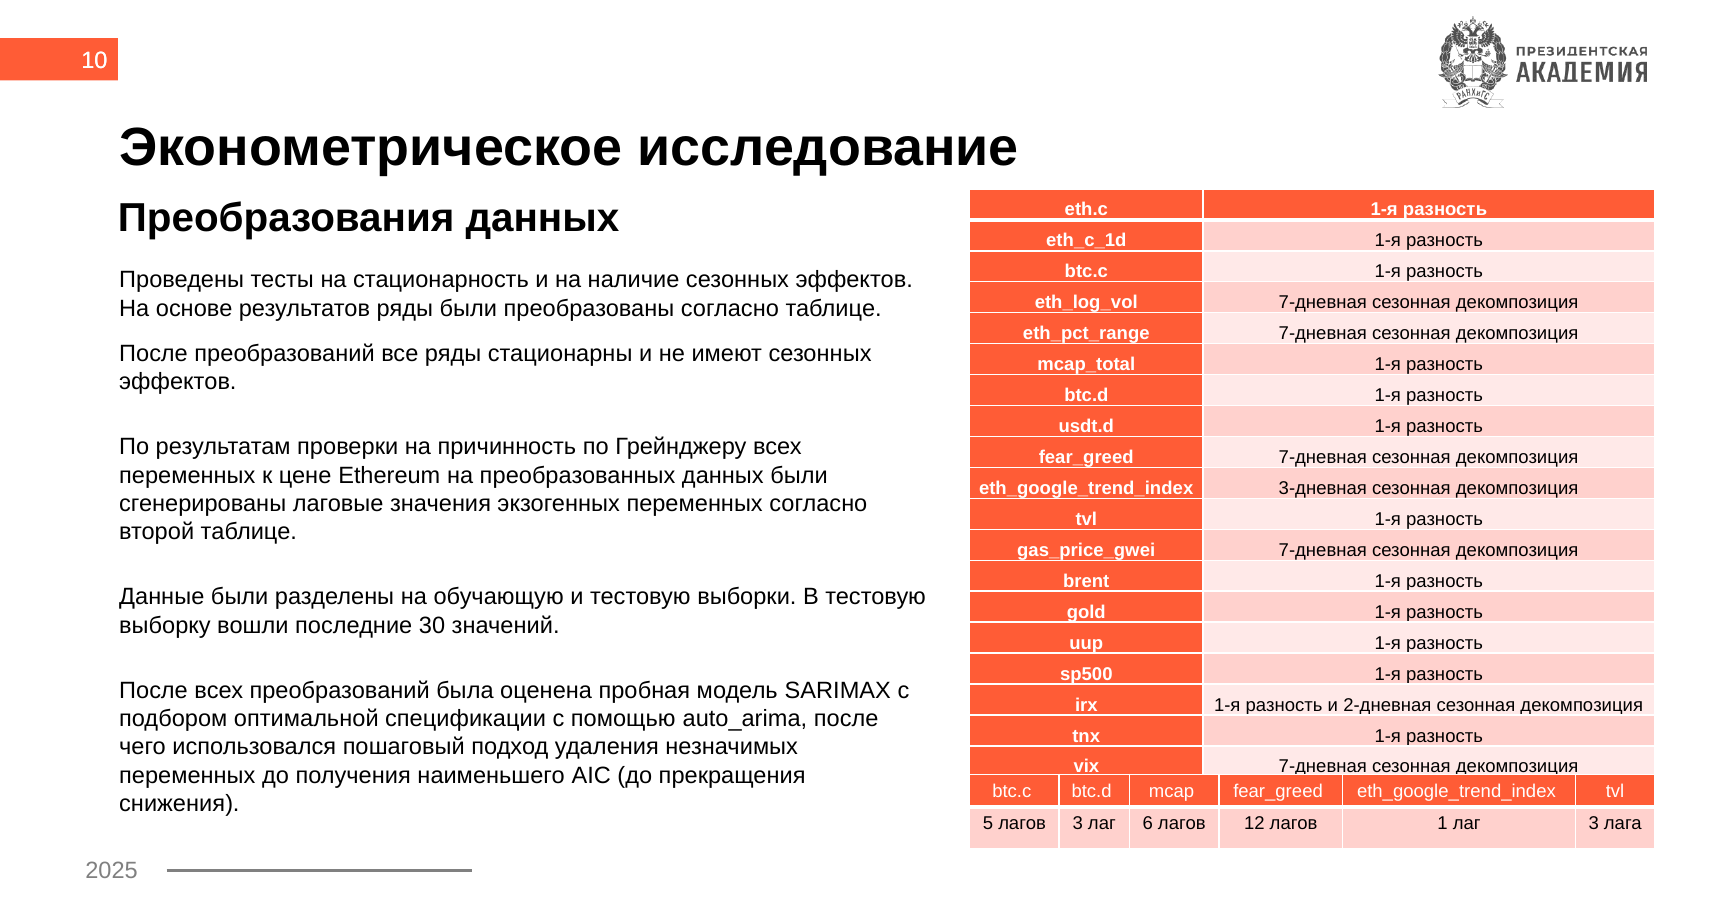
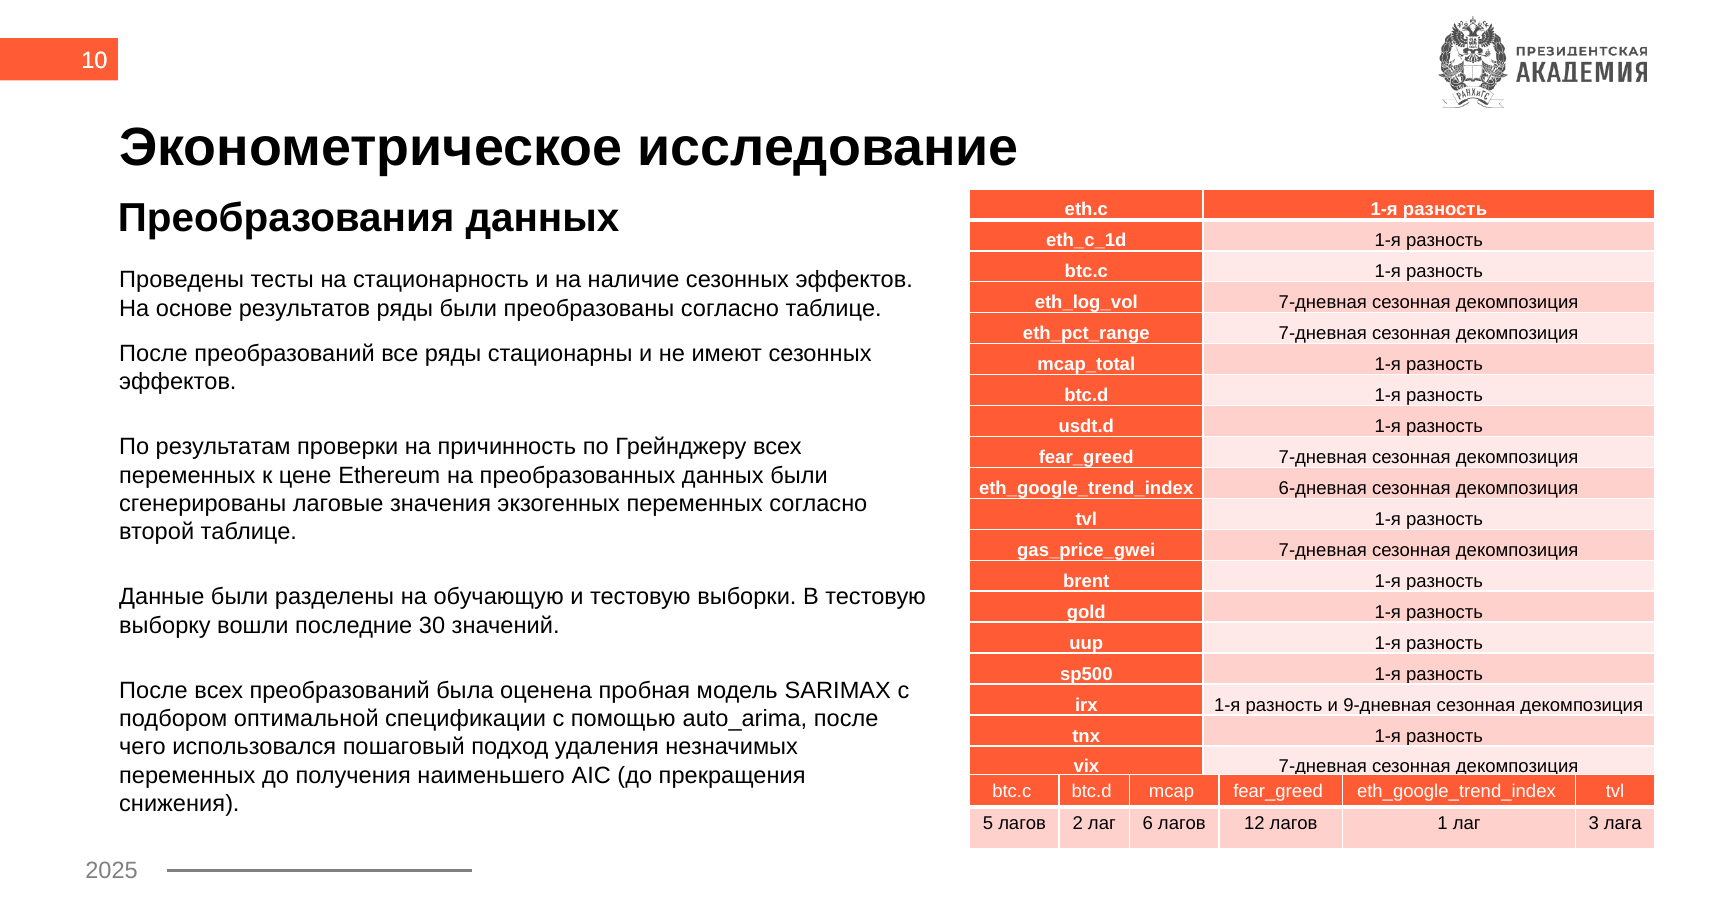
3-дневная: 3-дневная -> 6-дневная
2-дневная: 2-дневная -> 9-дневная
лагов 3: 3 -> 2
